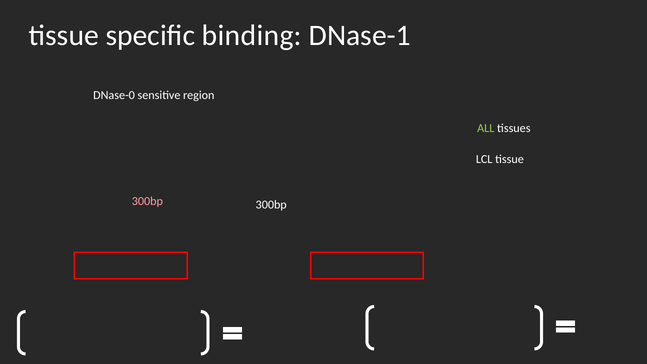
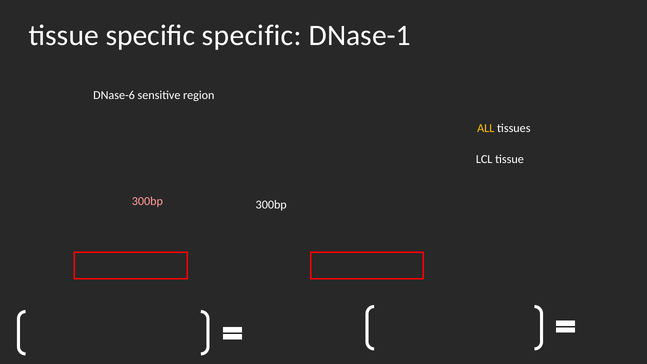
specific binding: binding -> specific
DNase-0: DNase-0 -> DNase-6
ALL colour: light green -> yellow
